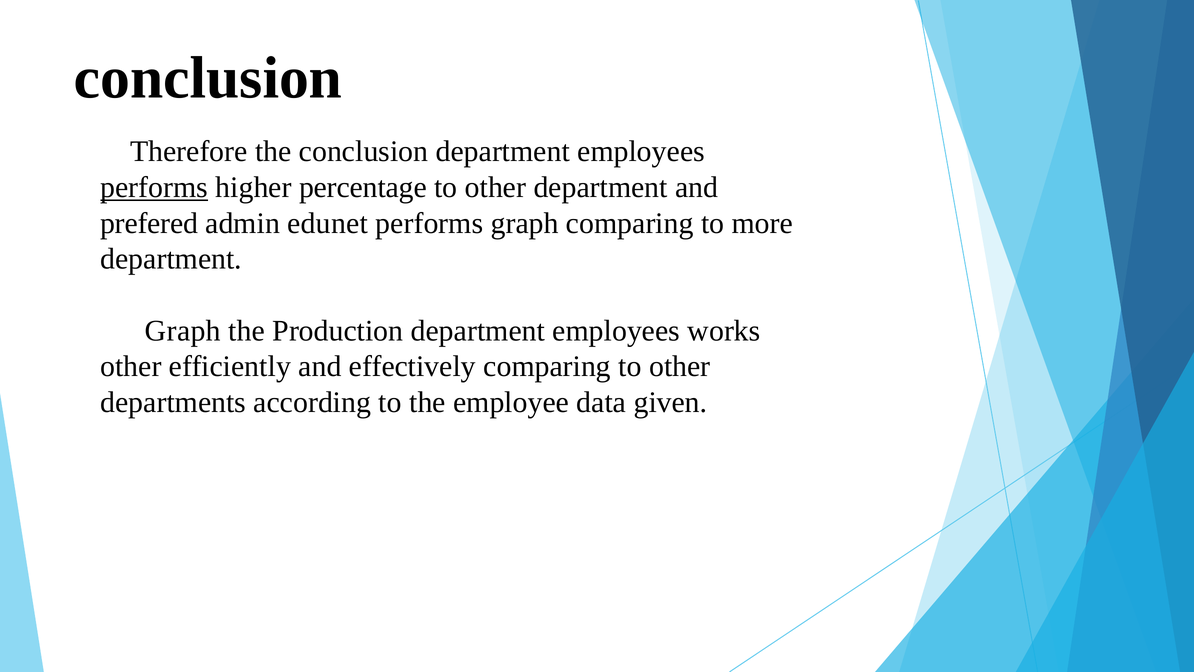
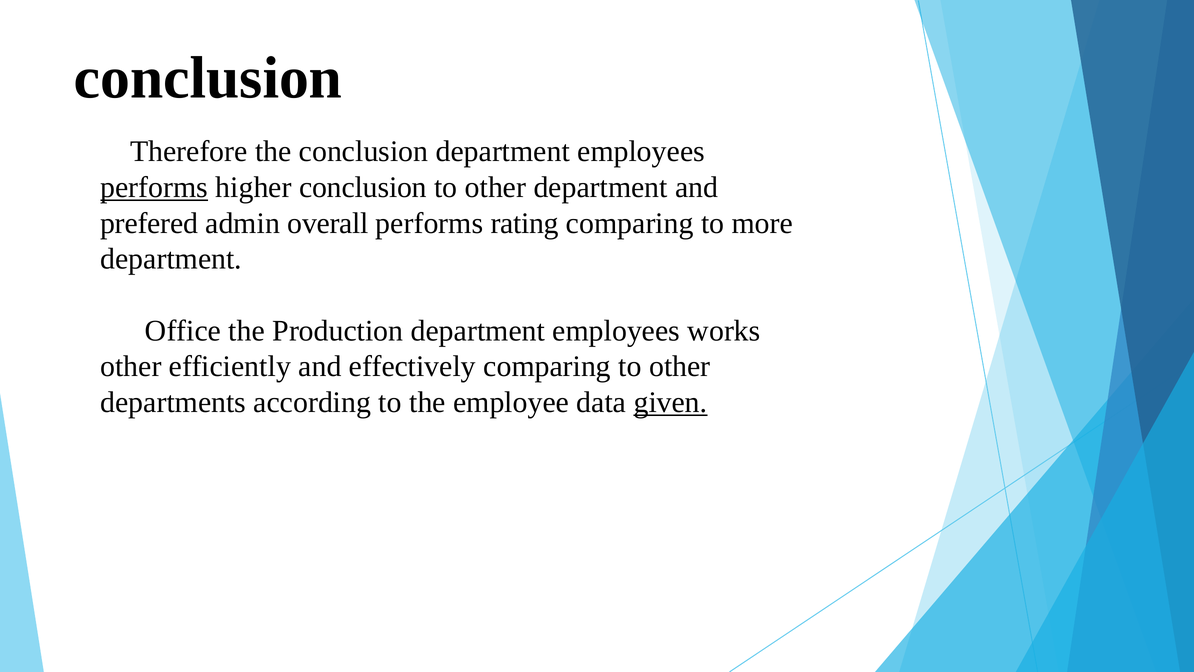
higher percentage: percentage -> conclusion
edunet: edunet -> overall
performs graph: graph -> rating
Graph at (183, 331): Graph -> Office
given underline: none -> present
